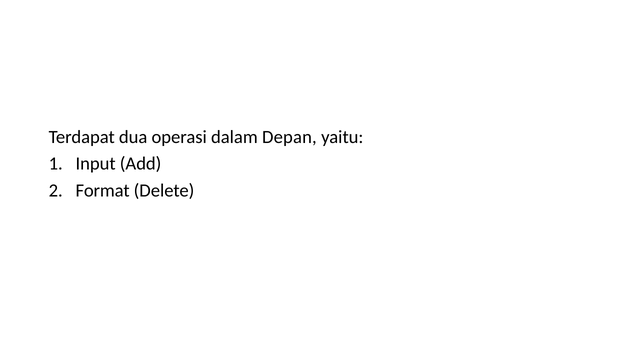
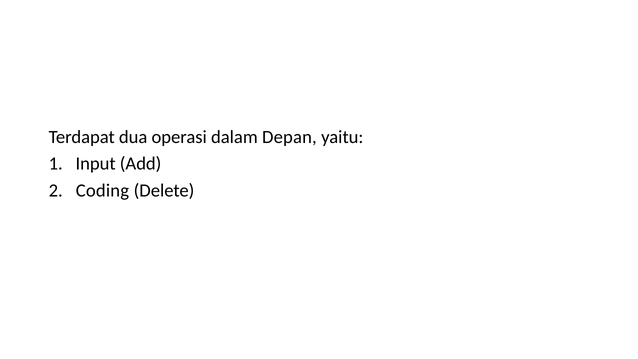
Format: Format -> Coding
